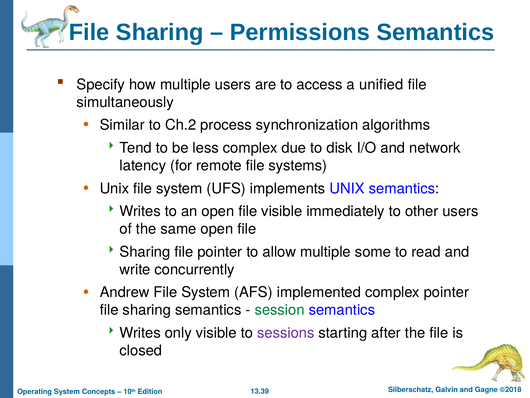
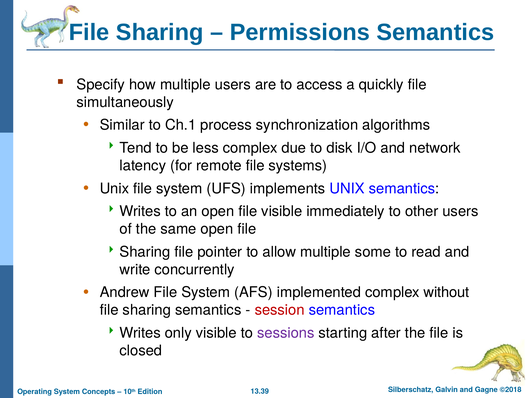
unified: unified -> quickly
Ch.2: Ch.2 -> Ch.1
complex pointer: pointer -> without
session colour: green -> red
